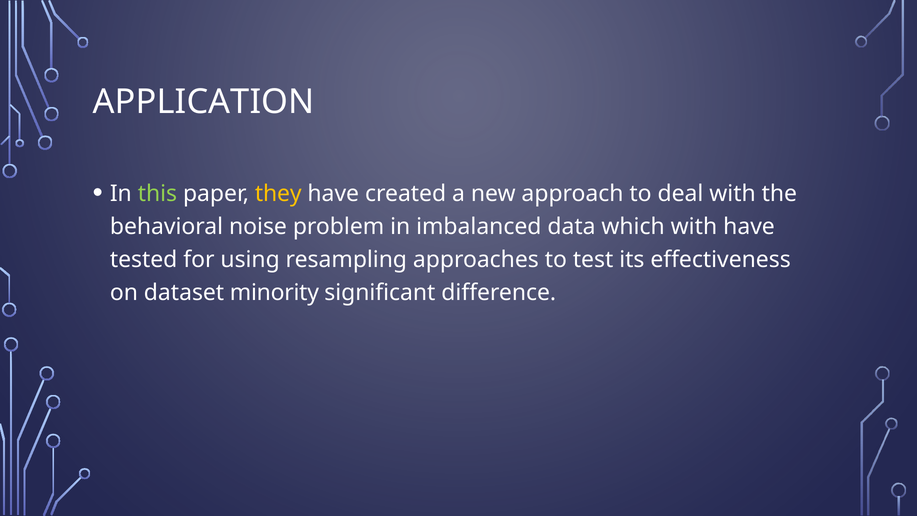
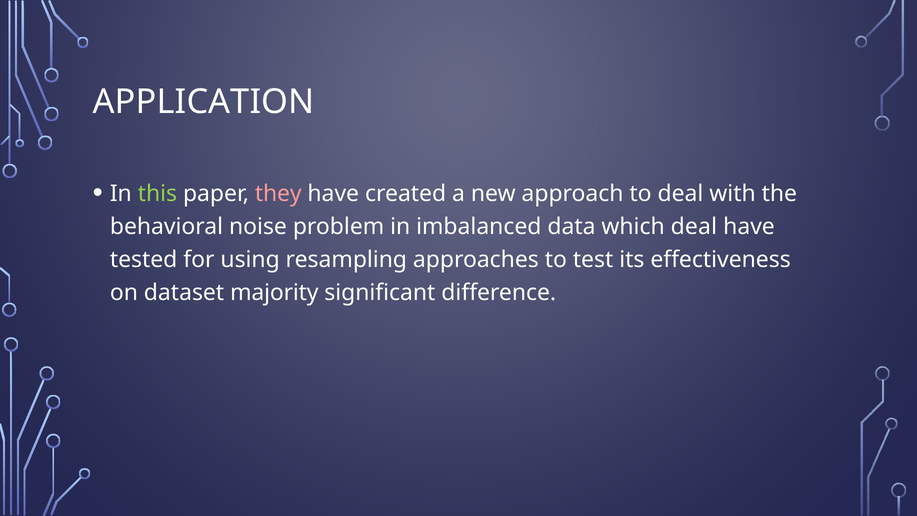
they colour: yellow -> pink
which with: with -> deal
minority: minority -> majority
